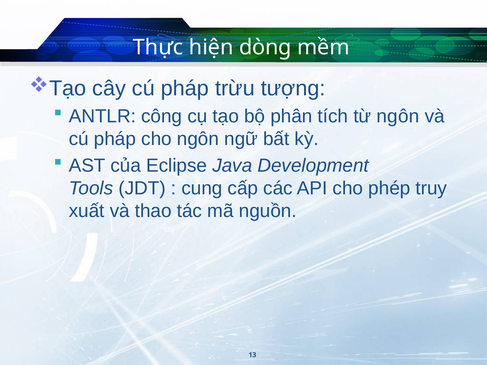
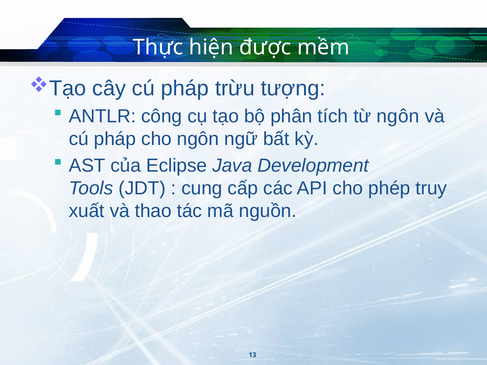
dòng: dòng -> được
